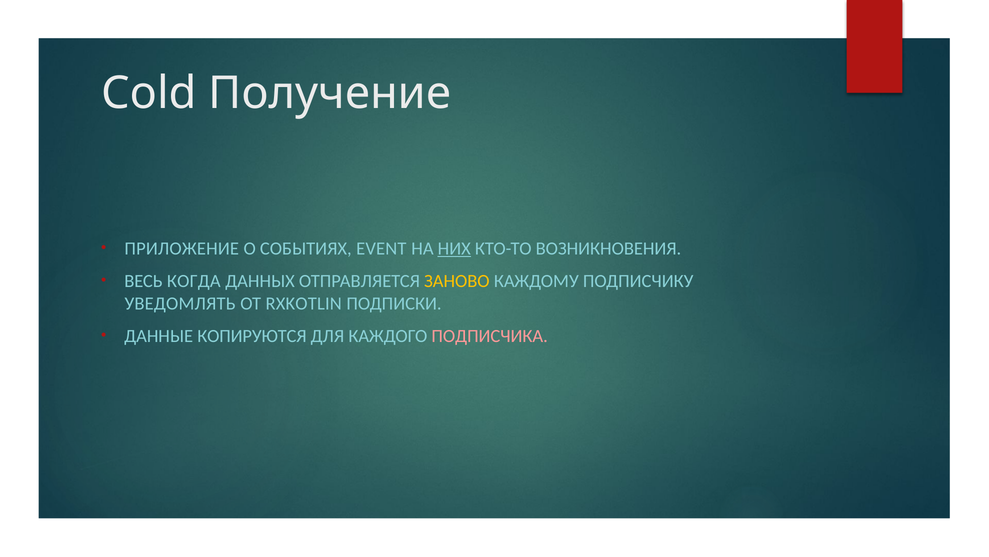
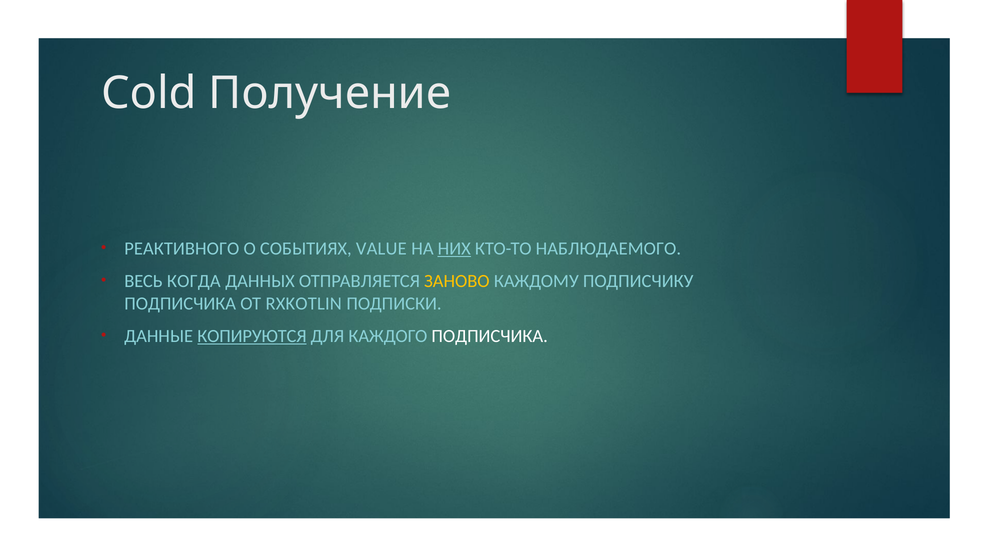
ПРИЛОЖЕНИЕ: ПРИЛОЖЕНИЕ -> РЕАКТИВНОГО
EVENT: EVENT -> VALUE
ВОЗНИКНОВЕНИЯ: ВОЗНИКНОВЕНИЯ -> НАБЛЮДАЕМОГО
УВЕДОМЛЯТЬ at (180, 303): УВЕДОМЛЯТЬ -> ПОДПИСЧИКА
КОПИРУЮТСЯ underline: none -> present
ПОДПИСЧИКА at (490, 336) colour: pink -> white
